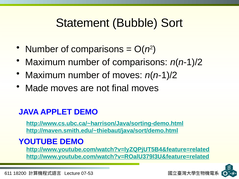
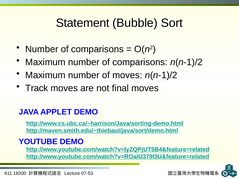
Made: Made -> Track
